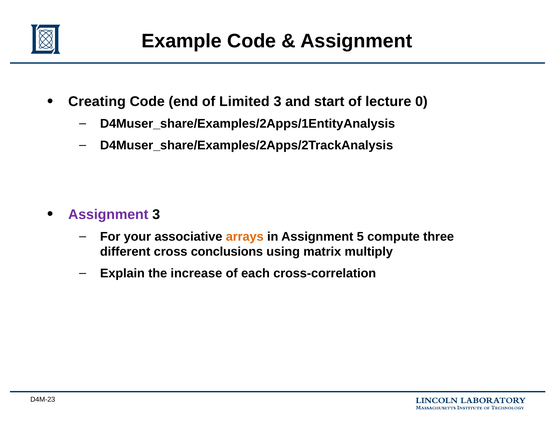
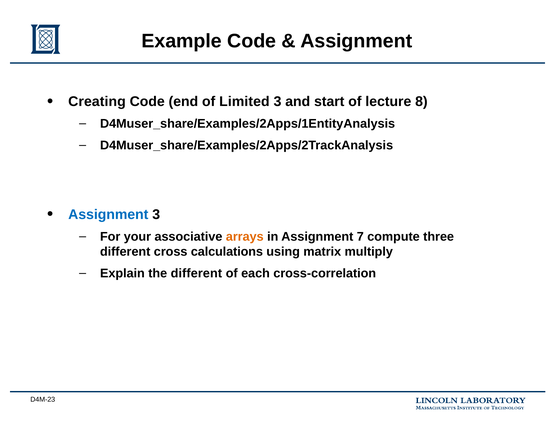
0: 0 -> 8
Assignment at (108, 215) colour: purple -> blue
5: 5 -> 7
conclusions: conclusions -> calculations
the increase: increase -> different
